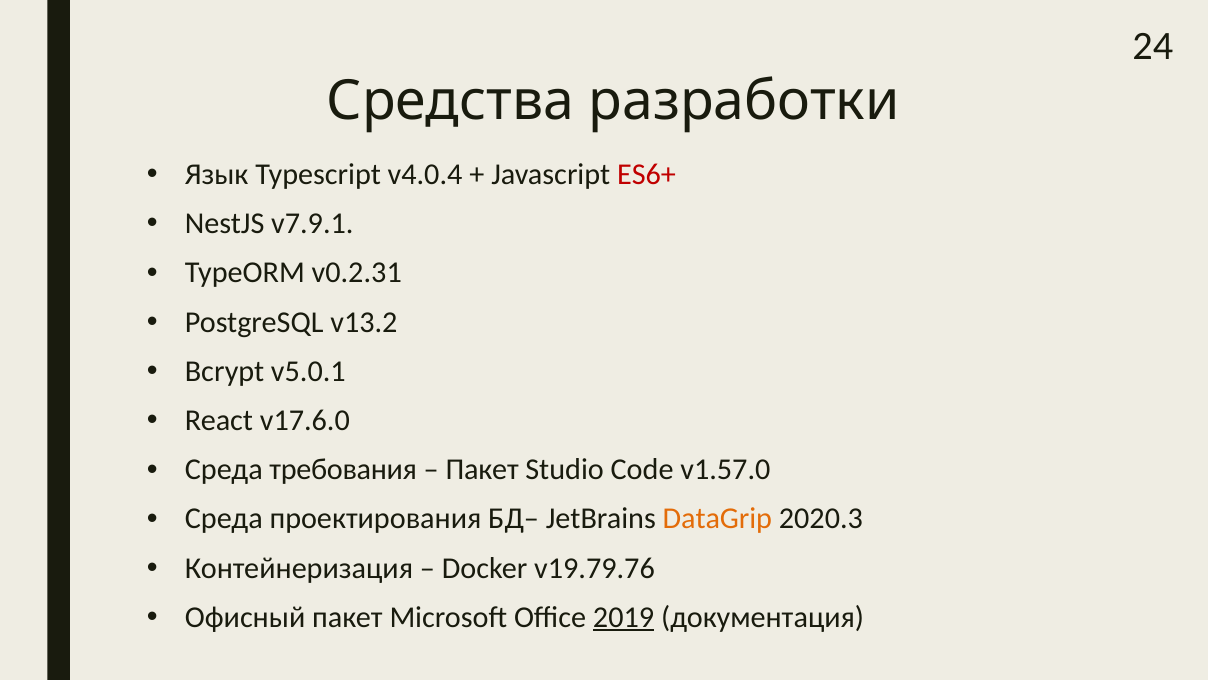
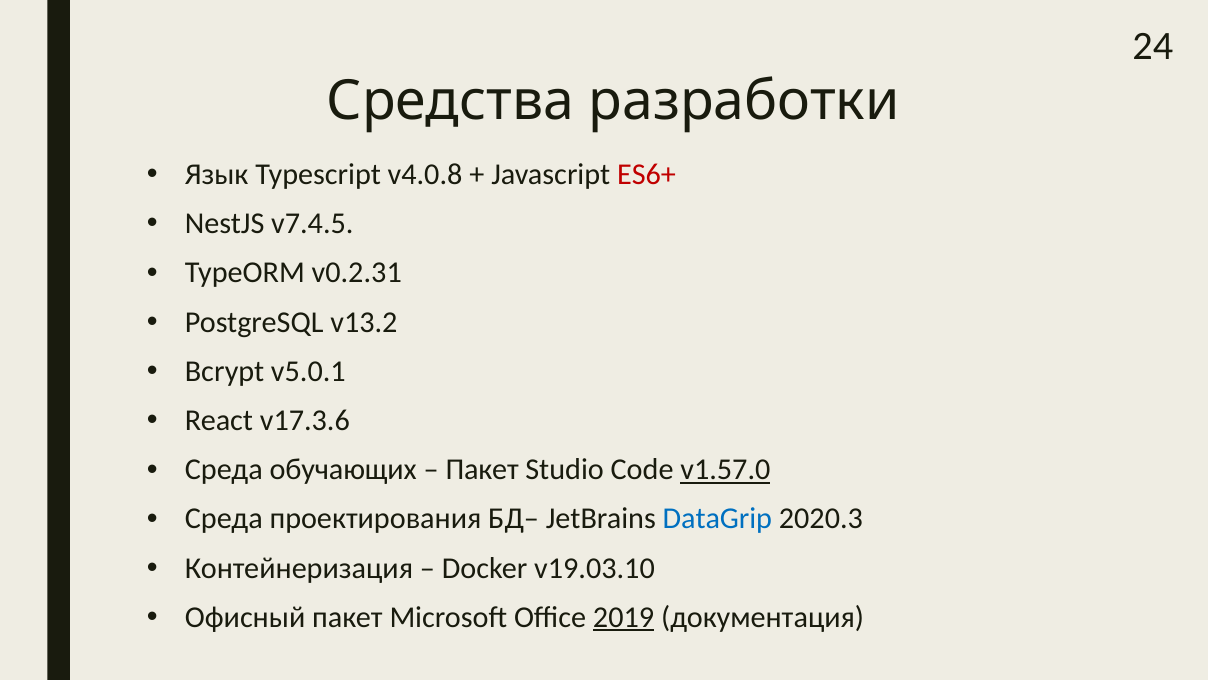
v4.0.4: v4.0.4 -> v4.0.8
v7.9.1: v7.9.1 -> v7.4.5
v17.6.0: v17.6.0 -> v17.3.6
требования: требования -> обучающих
v1.57.0 underline: none -> present
DataGrip colour: orange -> blue
v19.79.76: v19.79.76 -> v19.03.10
